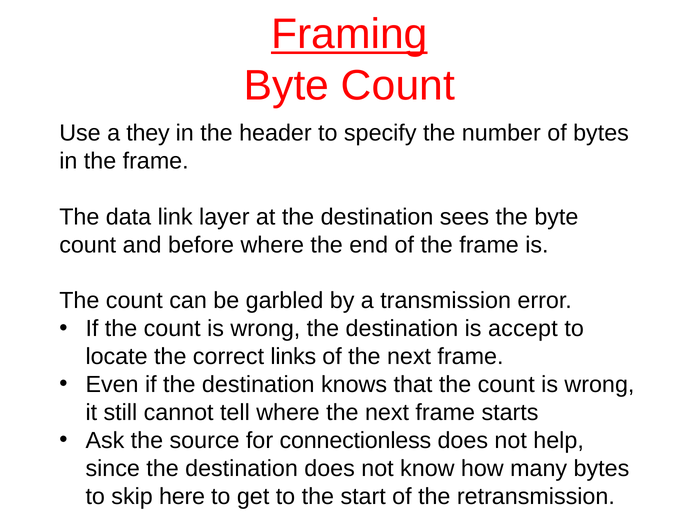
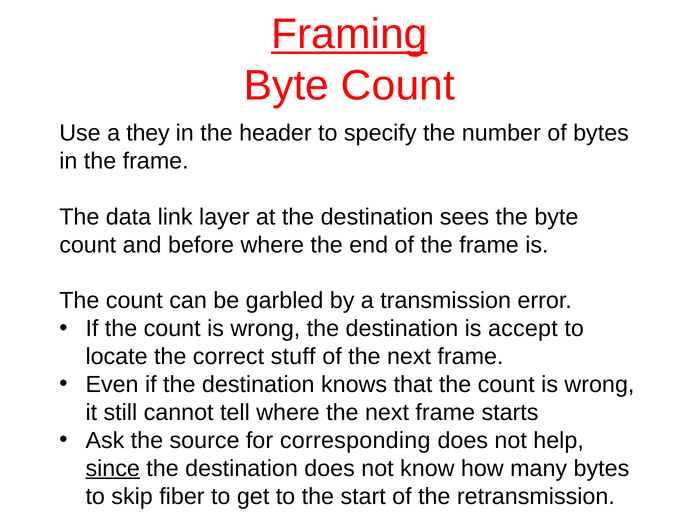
links: links -> stuff
connectionless: connectionless -> corresponding
since underline: none -> present
here: here -> fiber
